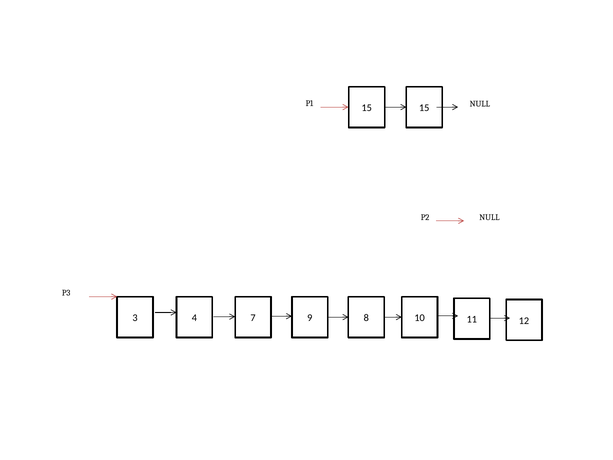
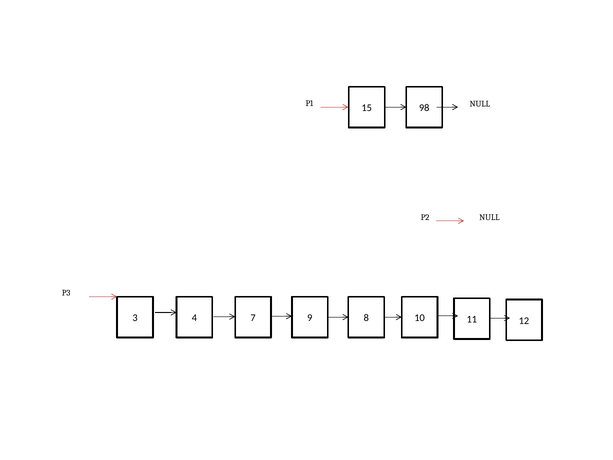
15 15: 15 -> 98
